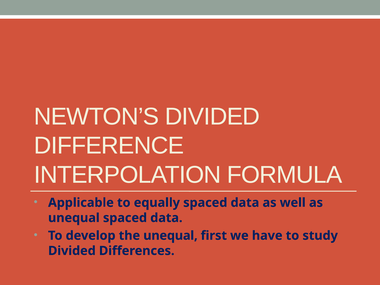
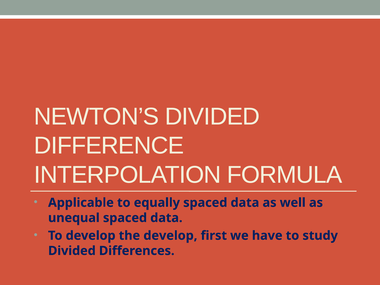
the unequal: unequal -> develop
